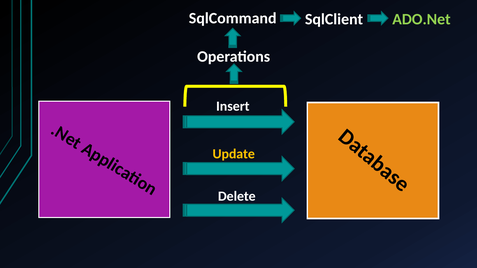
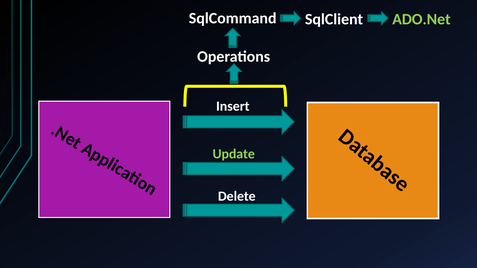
Update colour: yellow -> light green
